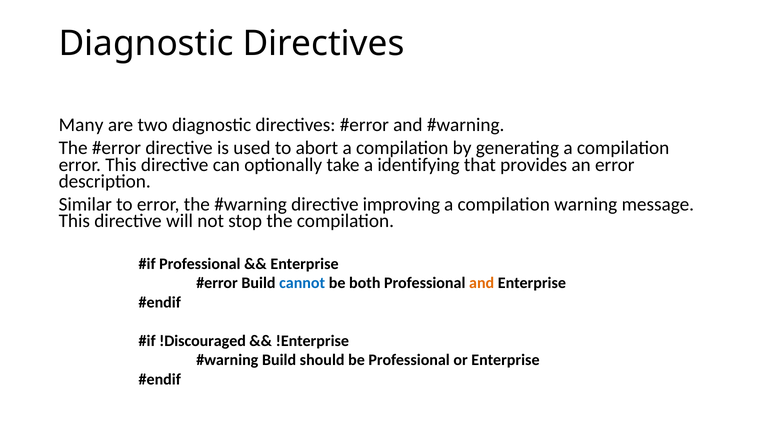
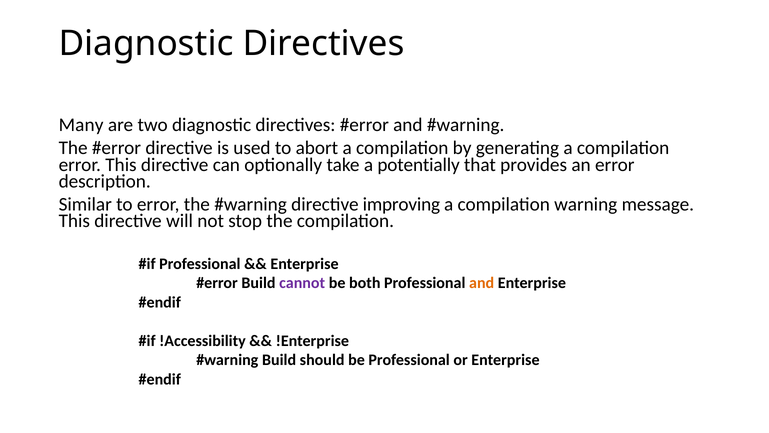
identifying: identifying -> potentially
cannot colour: blue -> purple
!Discouraged: !Discouraged -> !Accessibility
